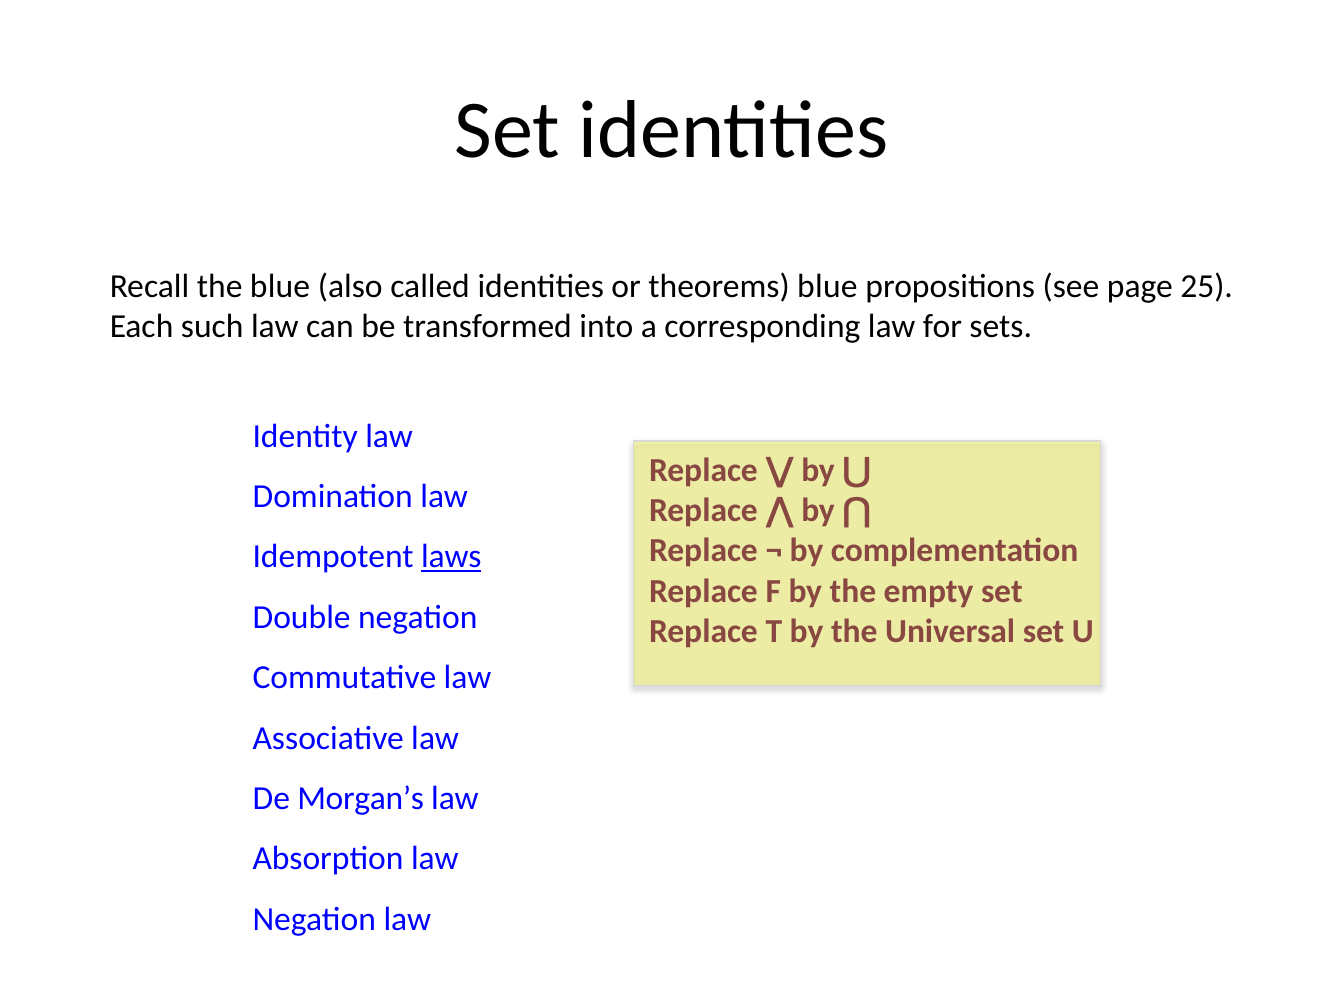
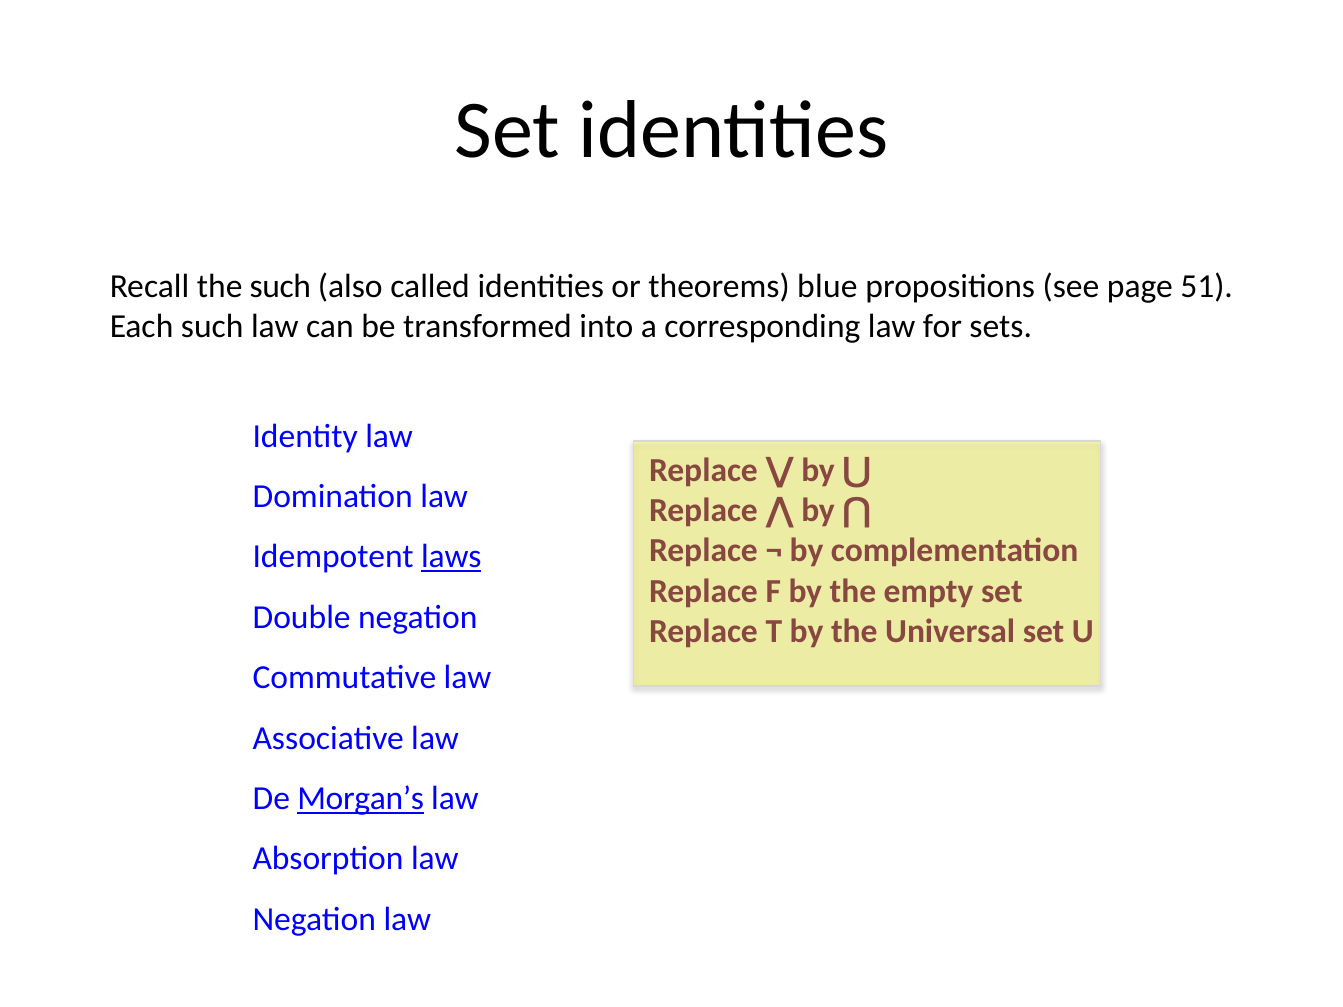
the blue: blue -> such
25: 25 -> 51
Morgan’s underline: none -> present
